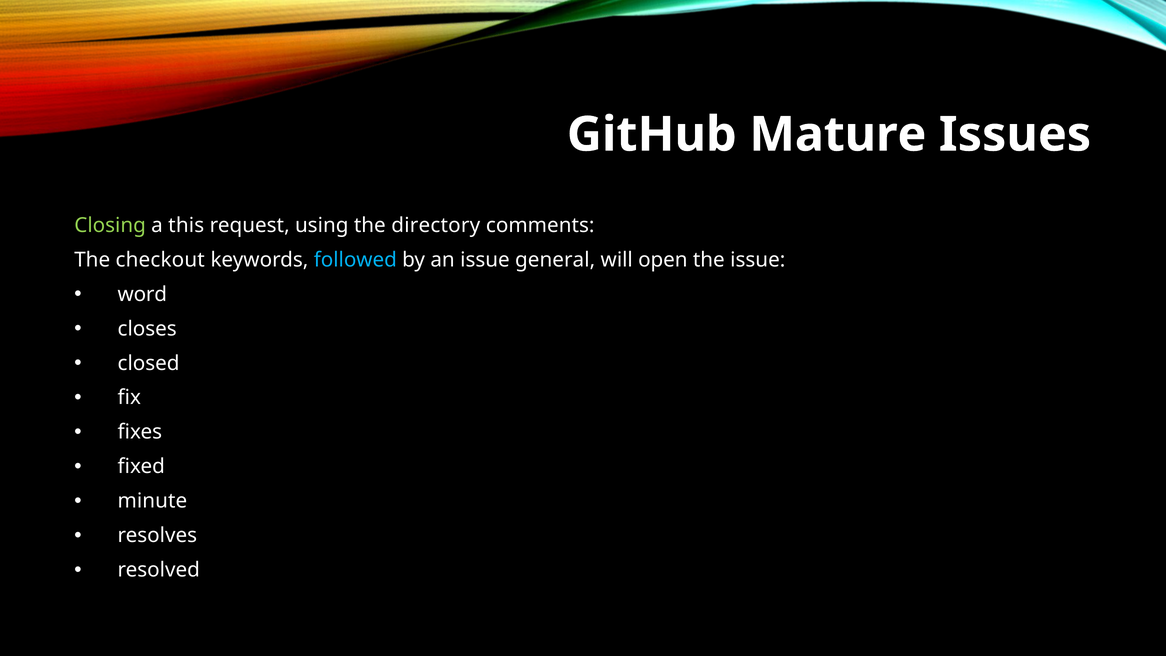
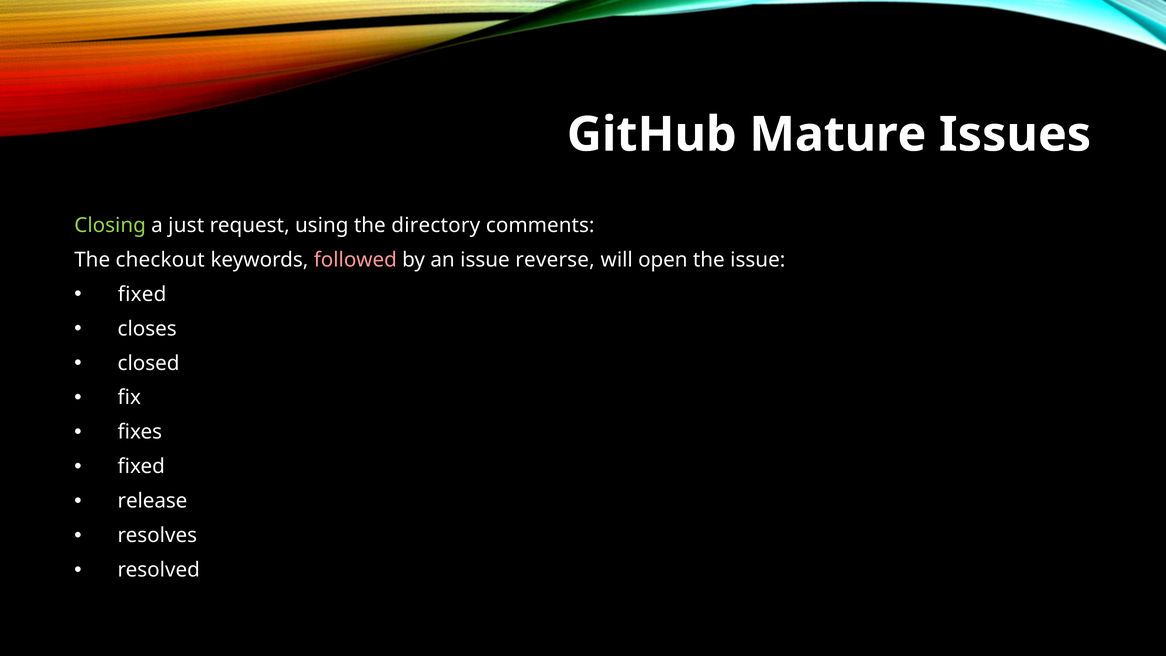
this: this -> just
followed colour: light blue -> pink
general: general -> reverse
word at (142, 294): word -> fixed
minute: minute -> release
